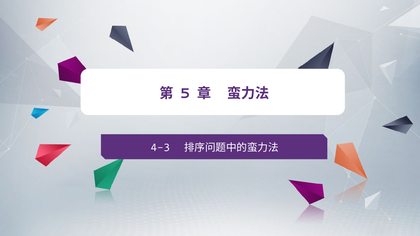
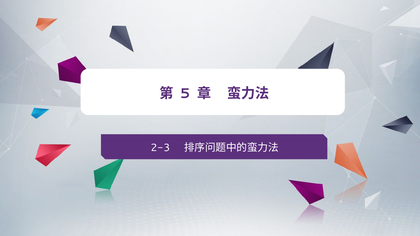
4-3: 4-3 -> 2-3
